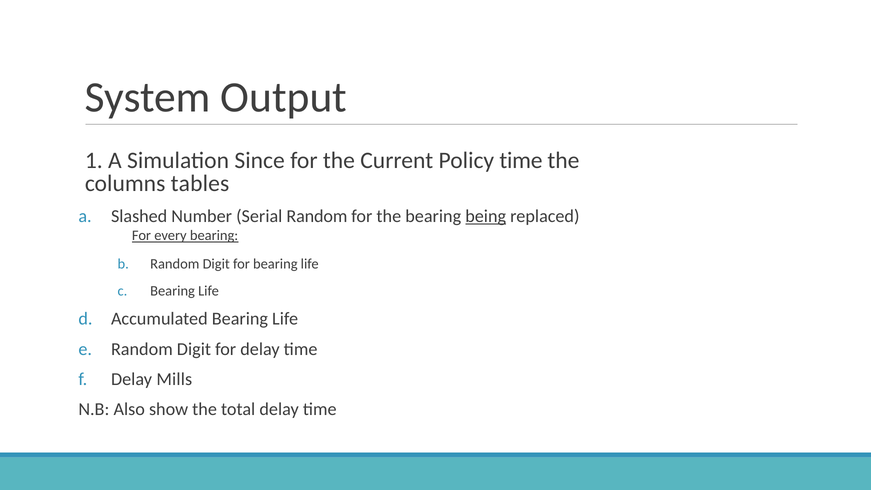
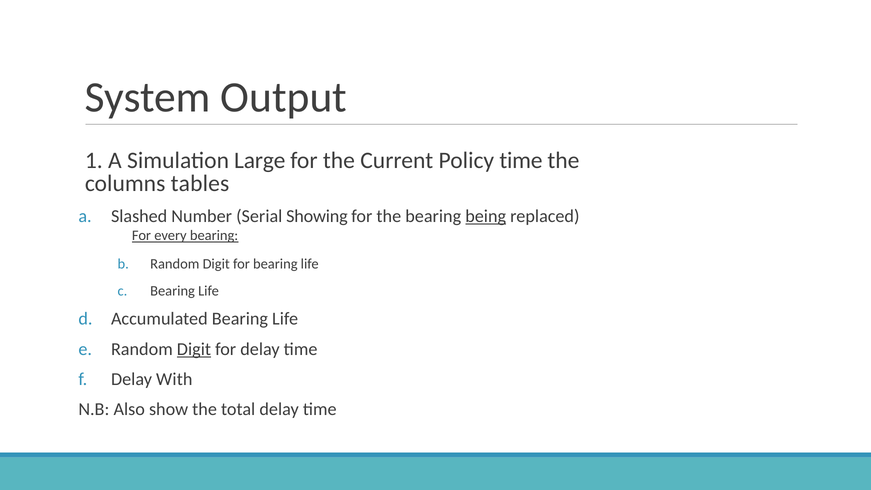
Since: Since -> Large
Serial Random: Random -> Showing
Digit at (194, 349) underline: none -> present
Mills: Mills -> With
